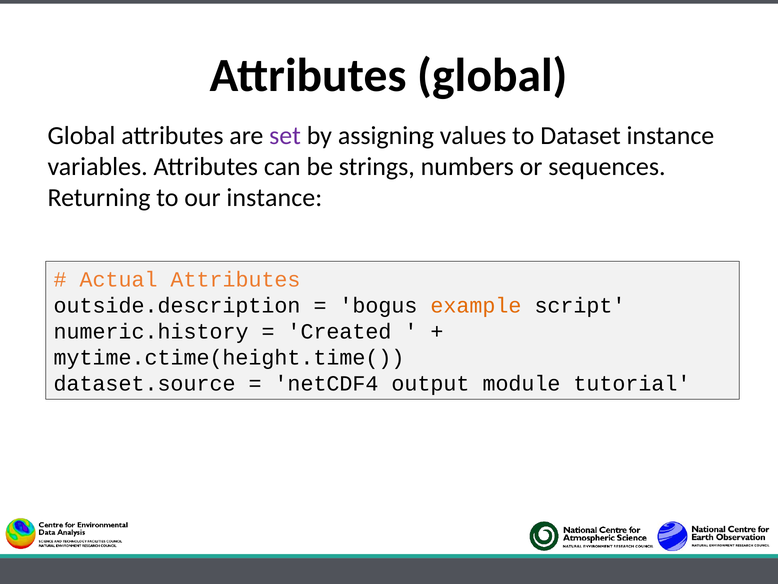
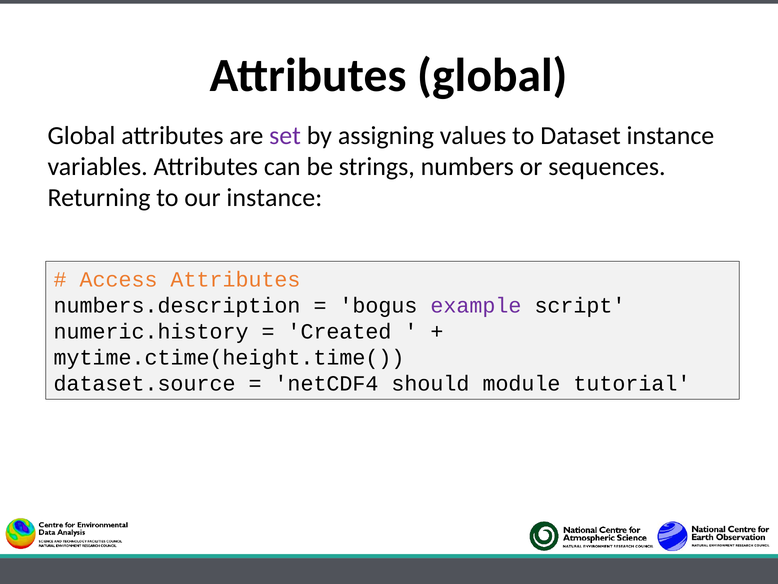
Actual: Actual -> Access
outside.description: outside.description -> numbers.description
example colour: orange -> purple
output: output -> should
